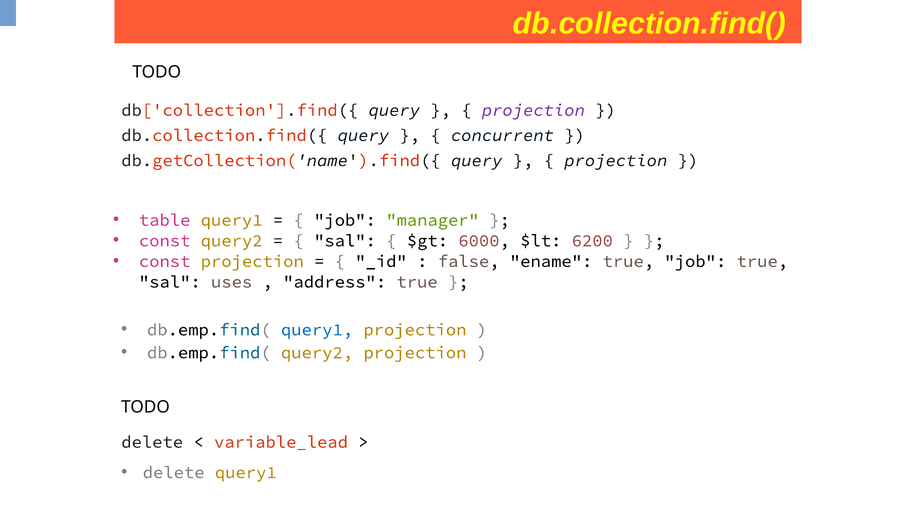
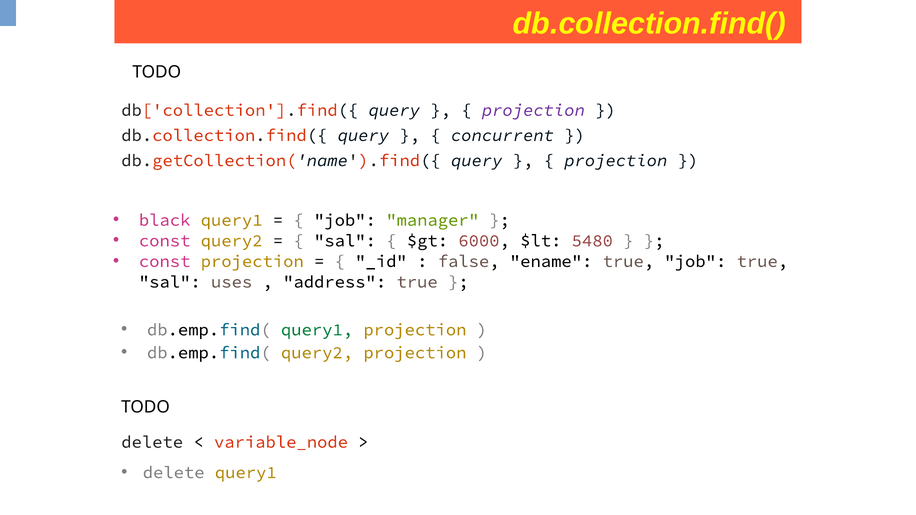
table: table -> black
6200: 6200 -> 5480
query1 at (317, 330) colour: blue -> green
variable_lead: variable_lead -> variable_node
